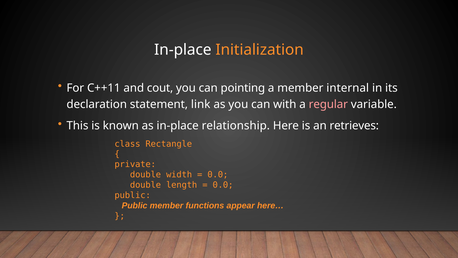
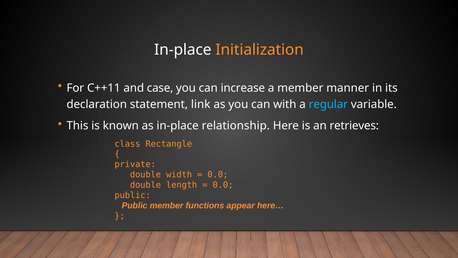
cout: cout -> case
pointing: pointing -> increase
internal: internal -> manner
regular colour: pink -> light blue
